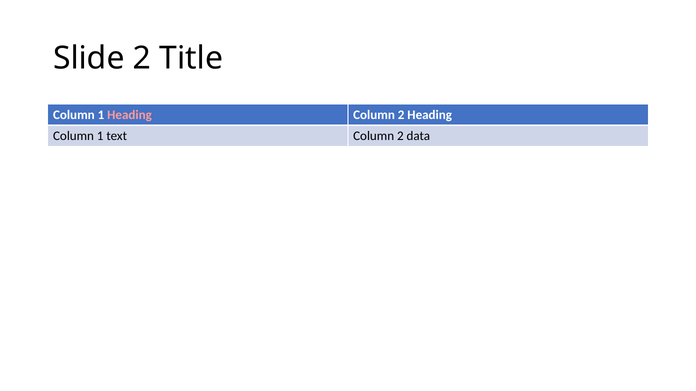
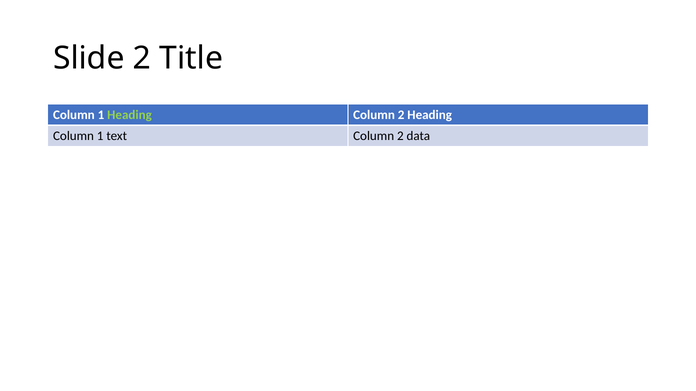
Heading at (130, 115) colour: pink -> light green
